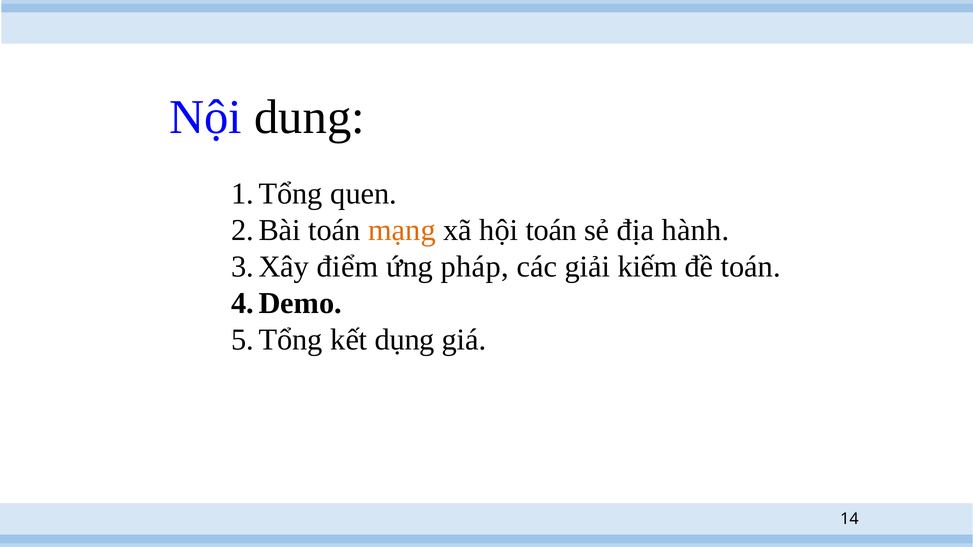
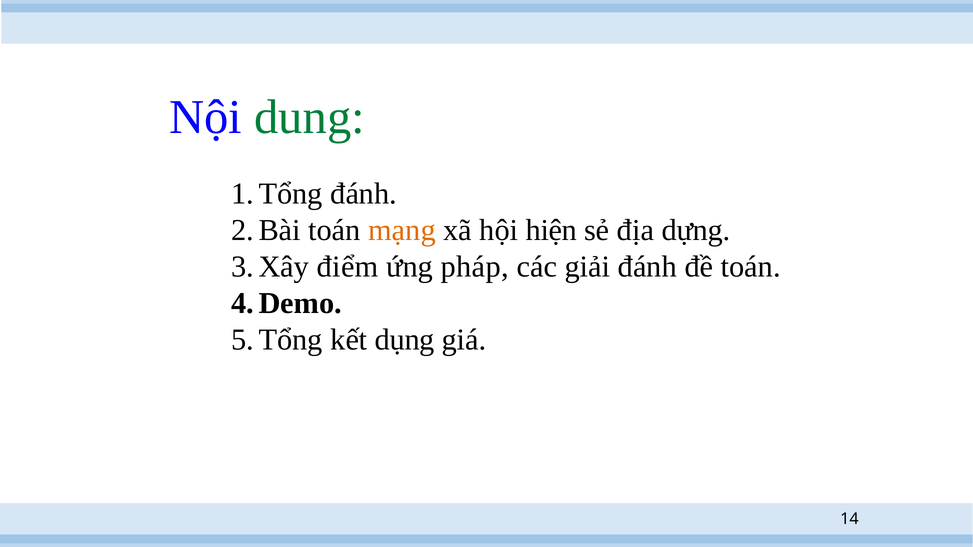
dung colour: black -> green
quen at (364, 194): quen -> đánh
hội toán: toán -> hiện
hành: hành -> dựng
giải kiếm: kiếm -> đánh
